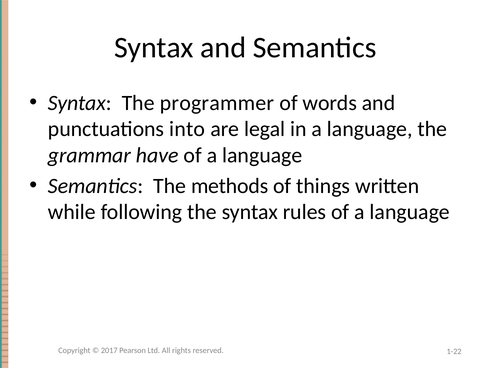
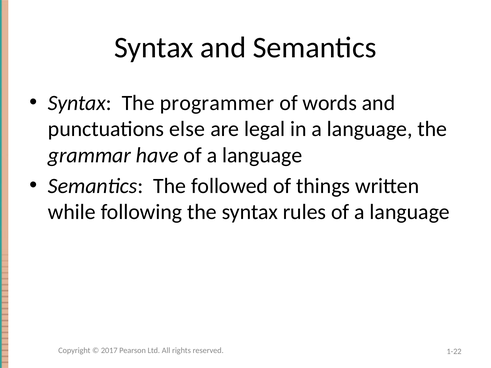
into: into -> else
methods: methods -> followed
